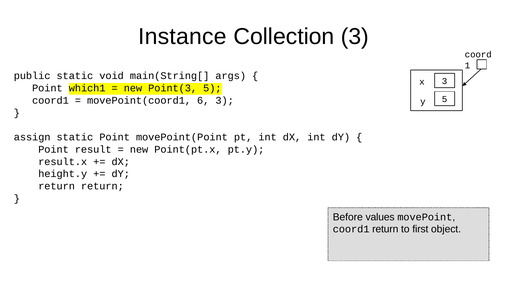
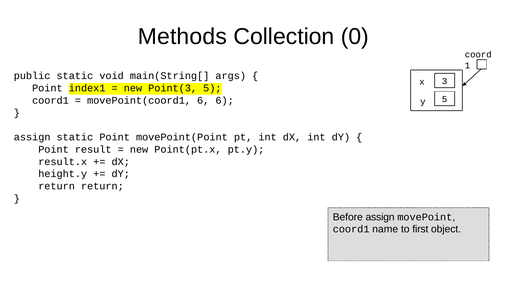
Instance: Instance -> Methods
Collection 3: 3 -> 0
which1: which1 -> index1
6 3: 3 -> 6
Before values: values -> assign
coord1 return: return -> name
